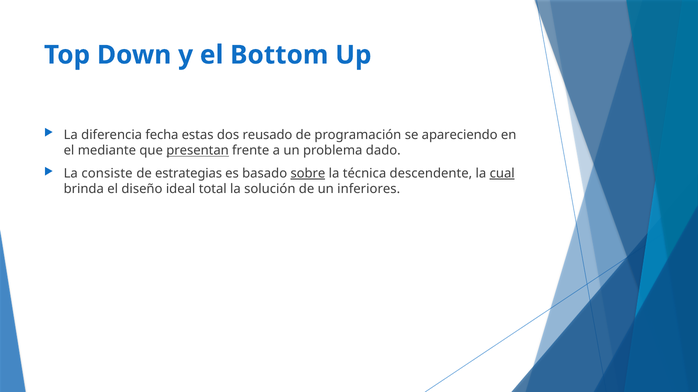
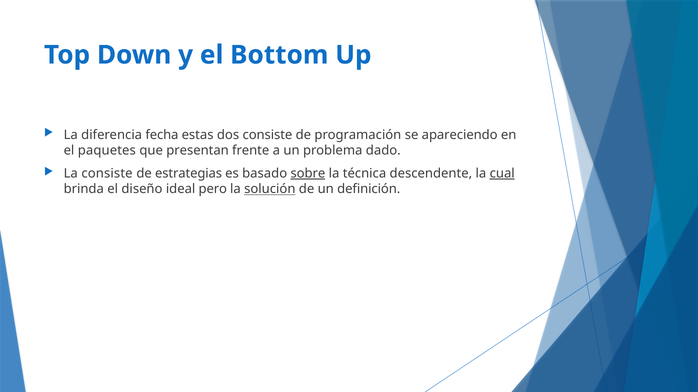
dos reusado: reusado -> consiste
mediante: mediante -> paquetes
presentan underline: present -> none
total: total -> pero
solución underline: none -> present
inferiores: inferiores -> definición
